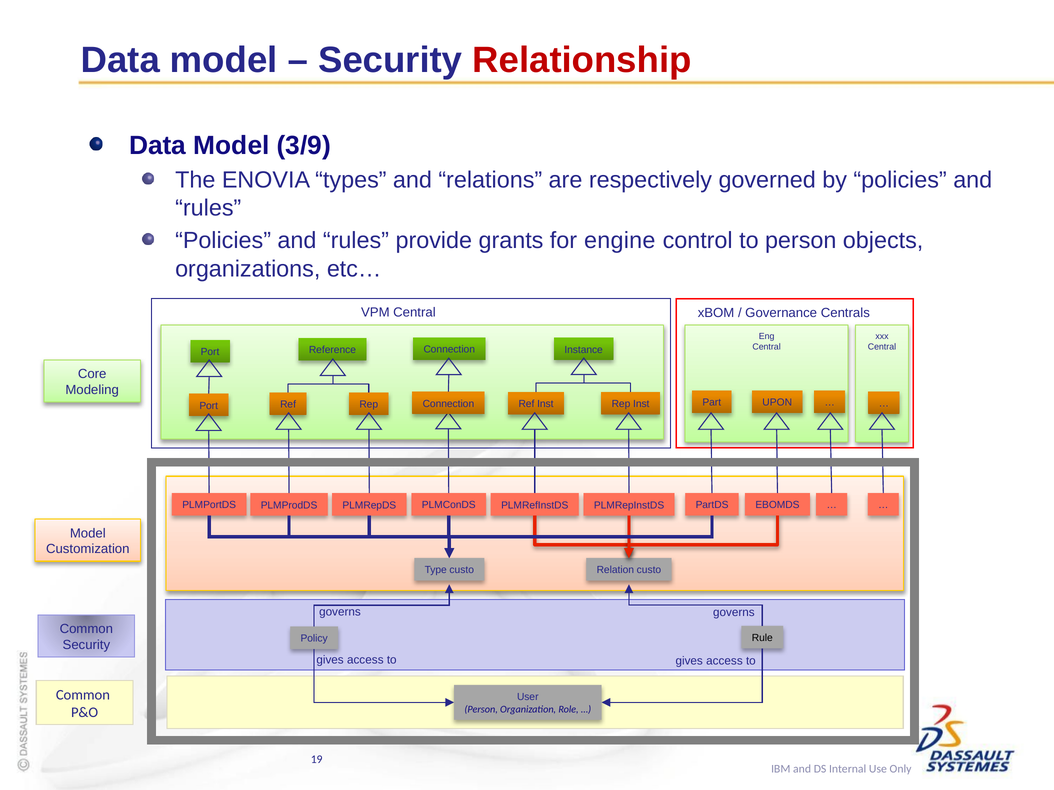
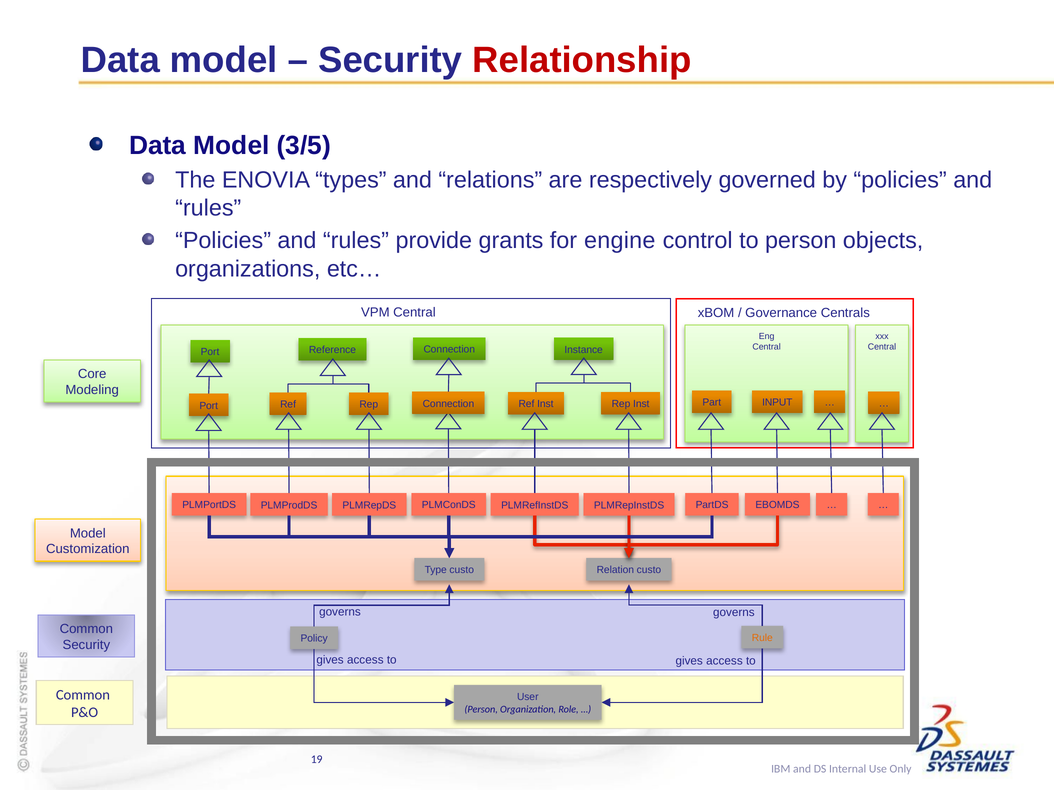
3/9: 3/9 -> 3/5
UPON: UPON -> INPUT
Rule colour: black -> orange
